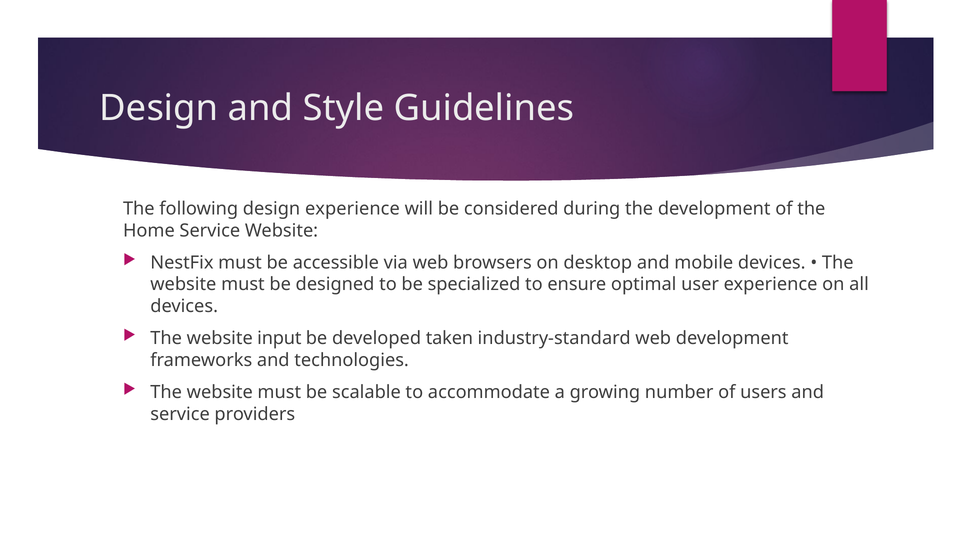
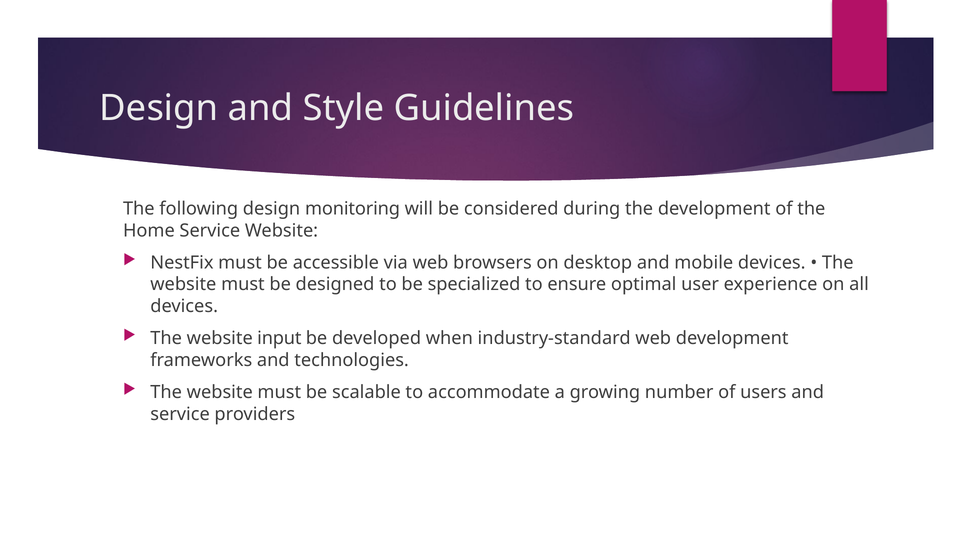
design experience: experience -> monitoring
taken: taken -> when
